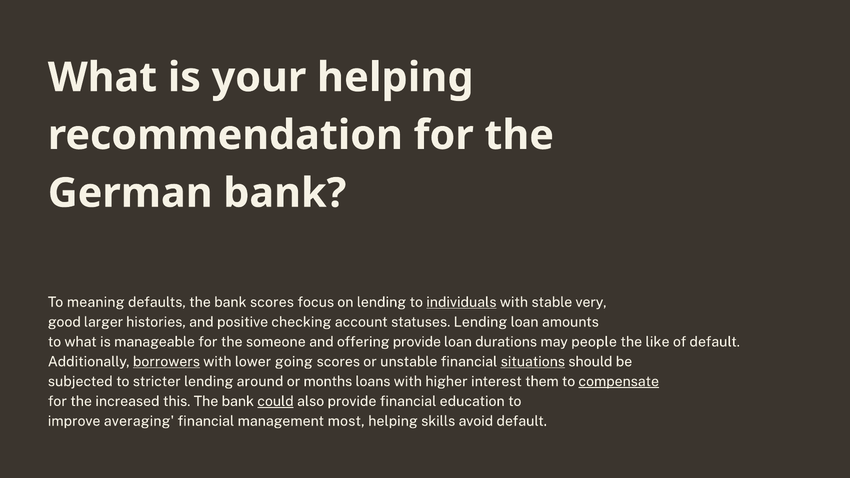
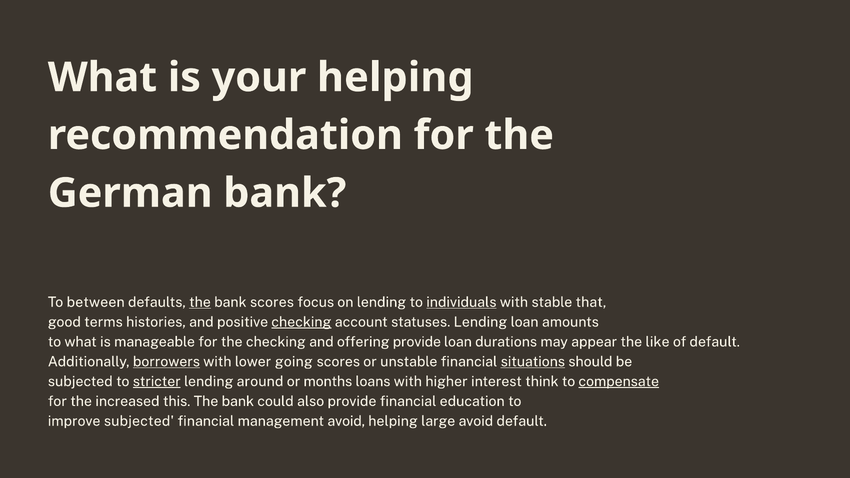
meaning: meaning -> between
the at (200, 302) underline: none -> present
very: very -> that
larger: larger -> terms
checking at (301, 322) underline: none -> present
the someone: someone -> checking
people: people -> appear
stricter underline: none -> present
them: them -> think
could underline: present -> none
improve averaging: averaging -> subjected
management most: most -> avoid
skills: skills -> large
